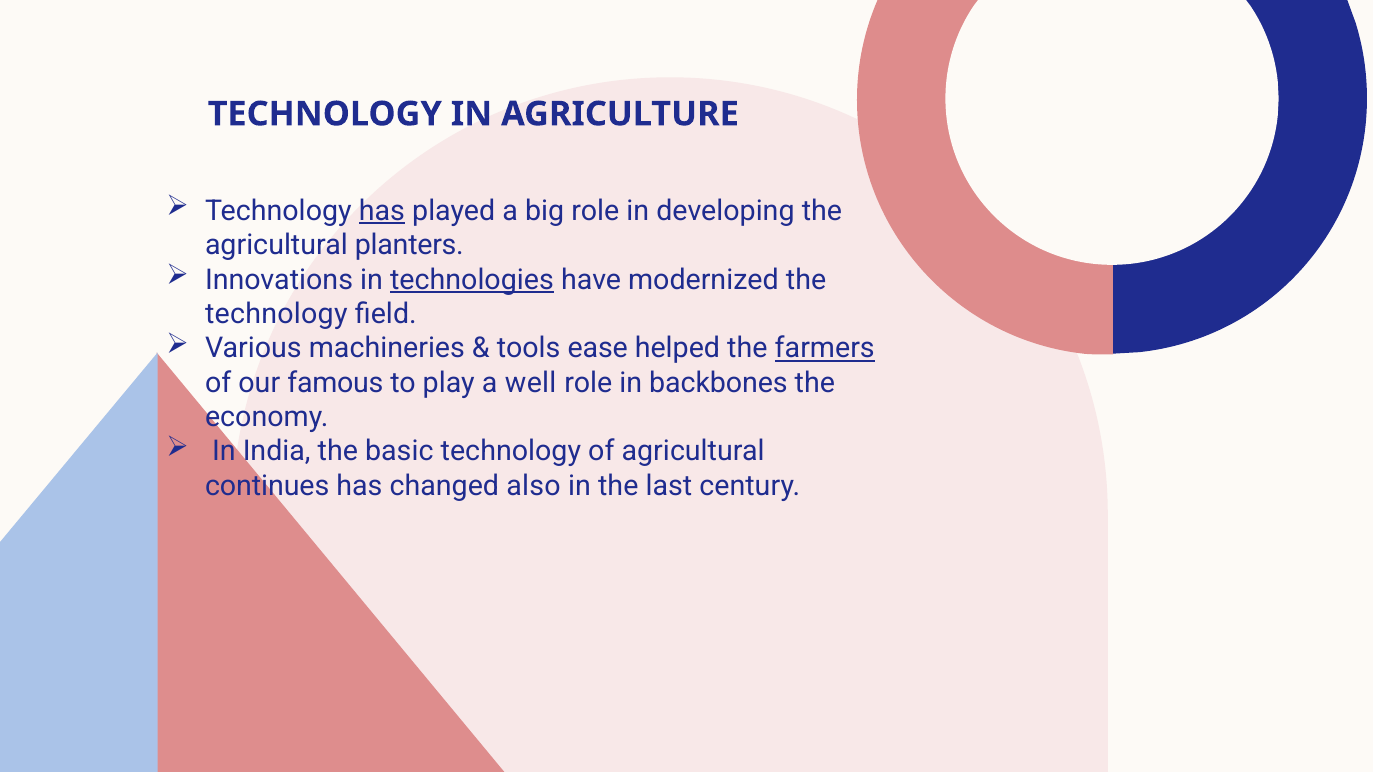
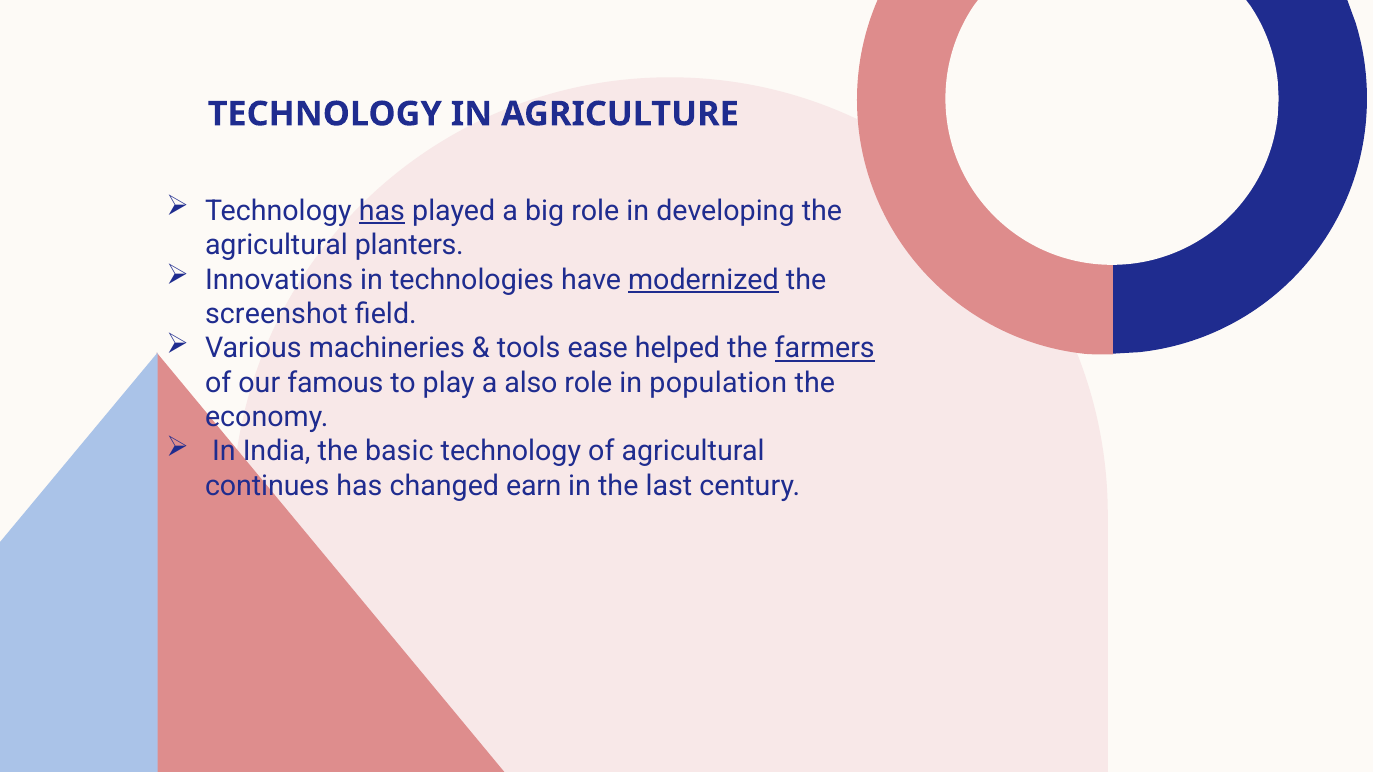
technologies underline: present -> none
modernized underline: none -> present
technology at (276, 314): technology -> screenshot
well: well -> also
backbones: backbones -> population
also: also -> earn
